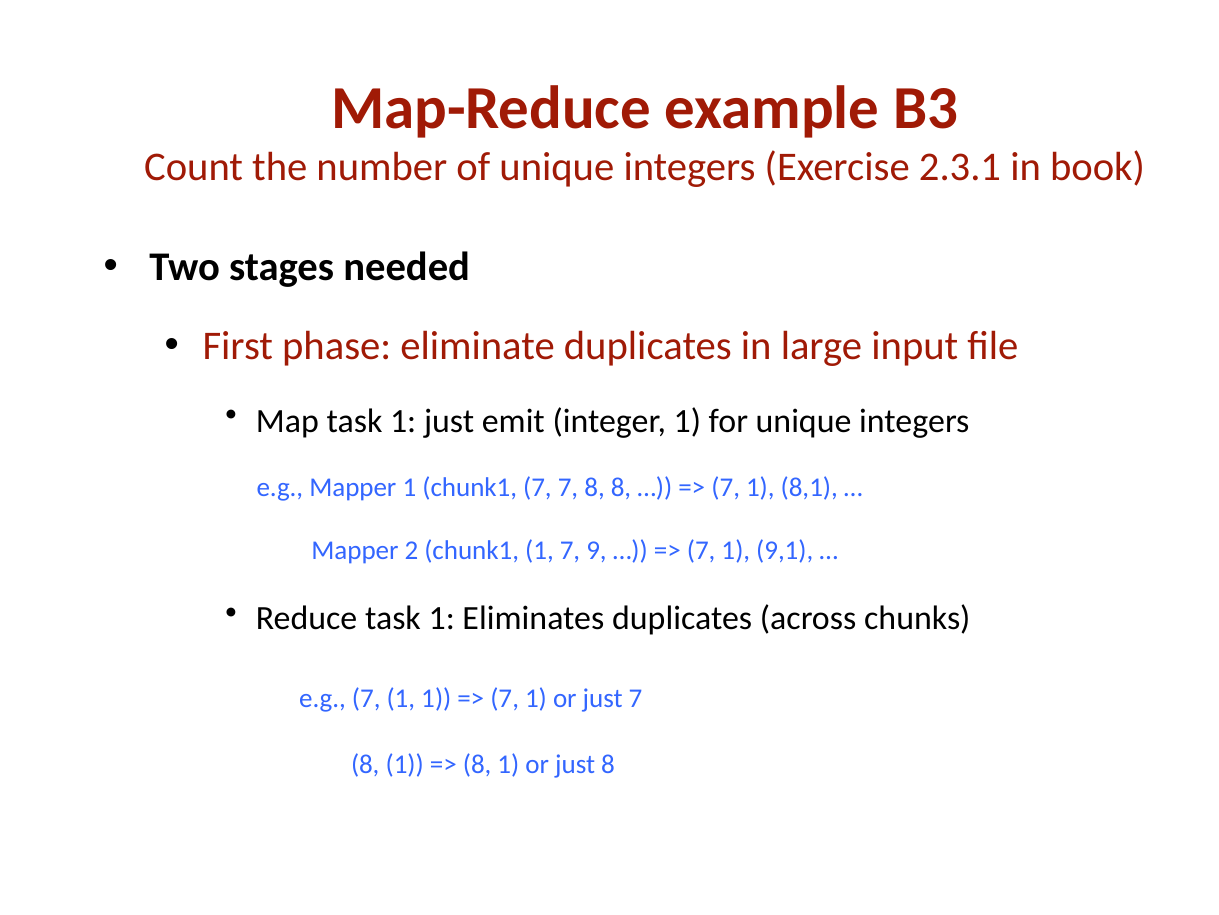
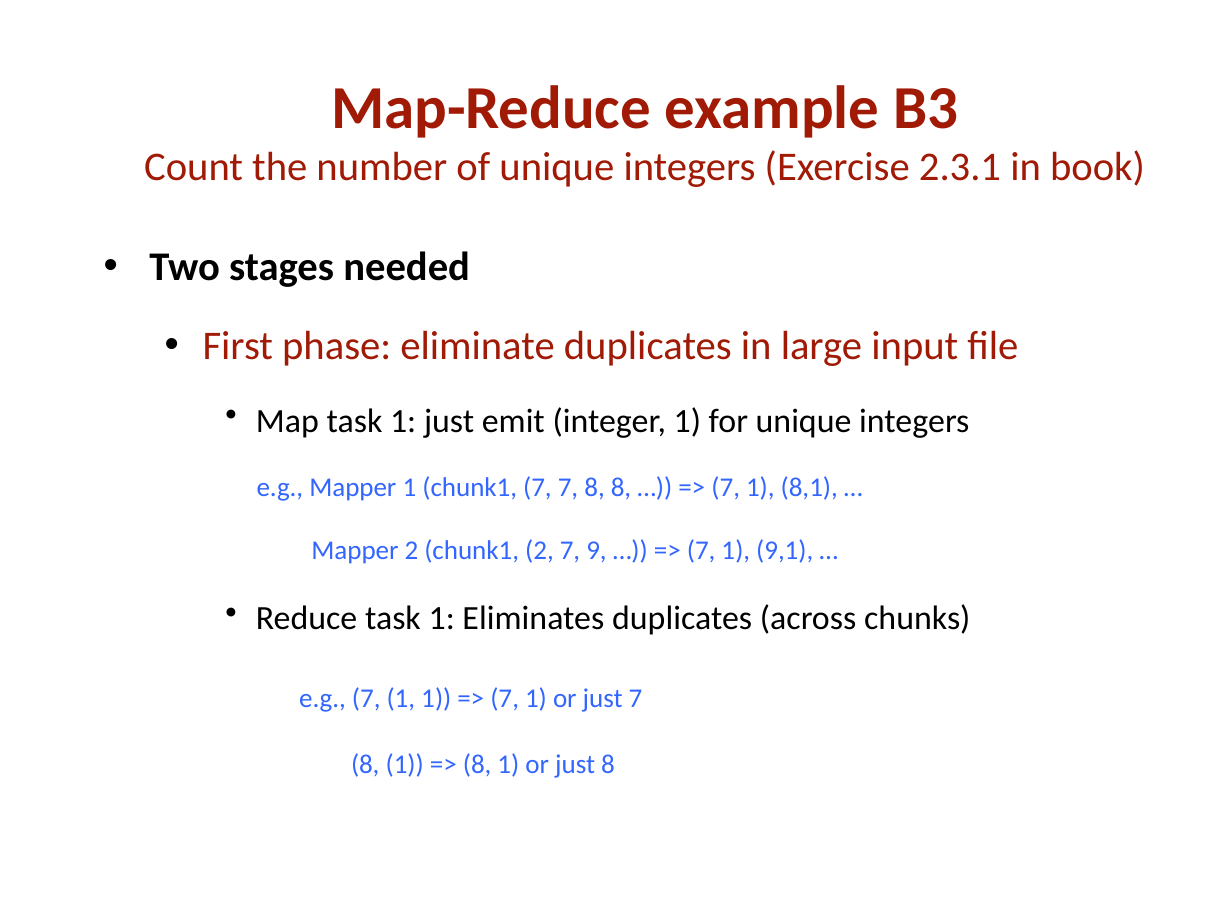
chunk1 1: 1 -> 2
